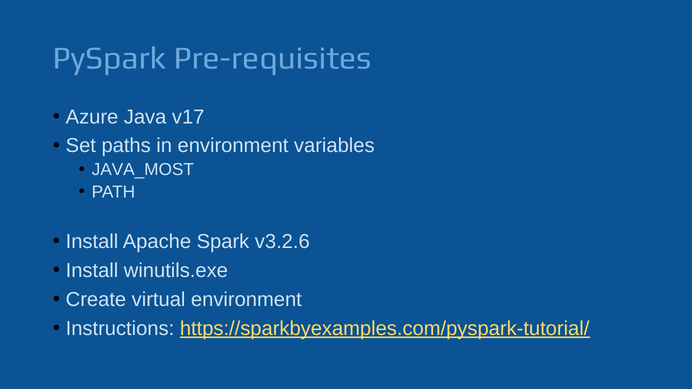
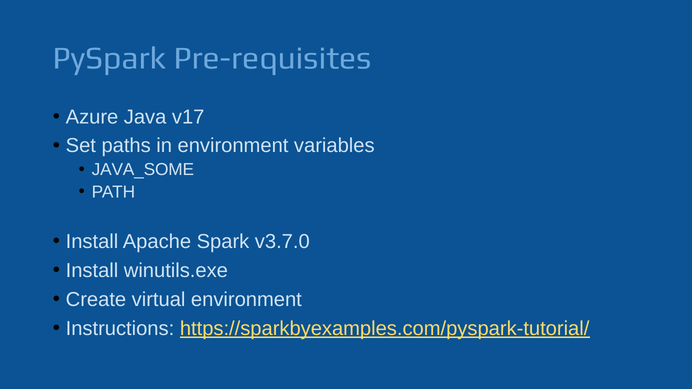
JAVA_MOST: JAVA_MOST -> JAVA_SOME
v3.2.6: v3.2.6 -> v3.7.0
